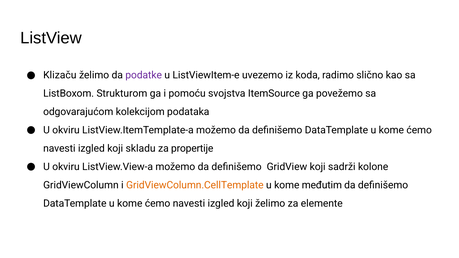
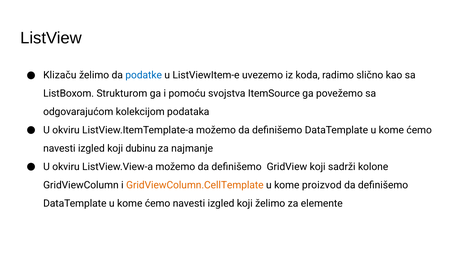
podatke colour: purple -> blue
skladu: skladu -> dubinu
propertije: propertije -> najmanje
međutim: međutim -> proizvod
